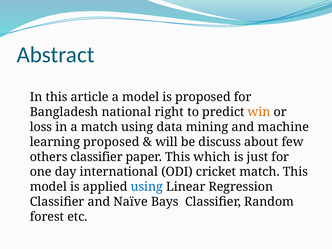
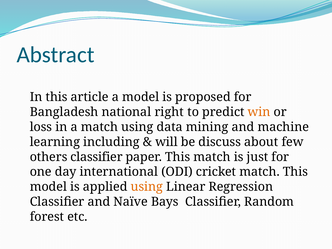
learning proposed: proposed -> including
This which: which -> match
using at (147, 187) colour: blue -> orange
